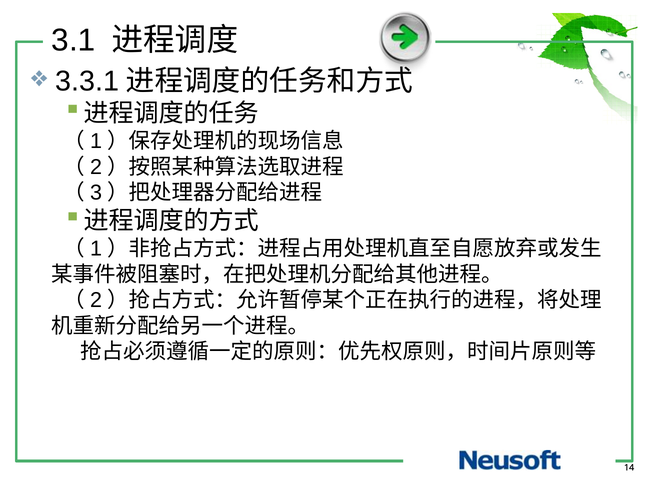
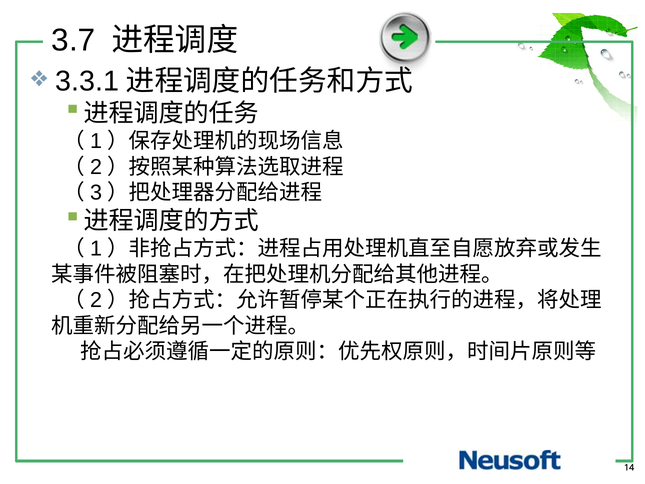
3.1: 3.1 -> 3.7
